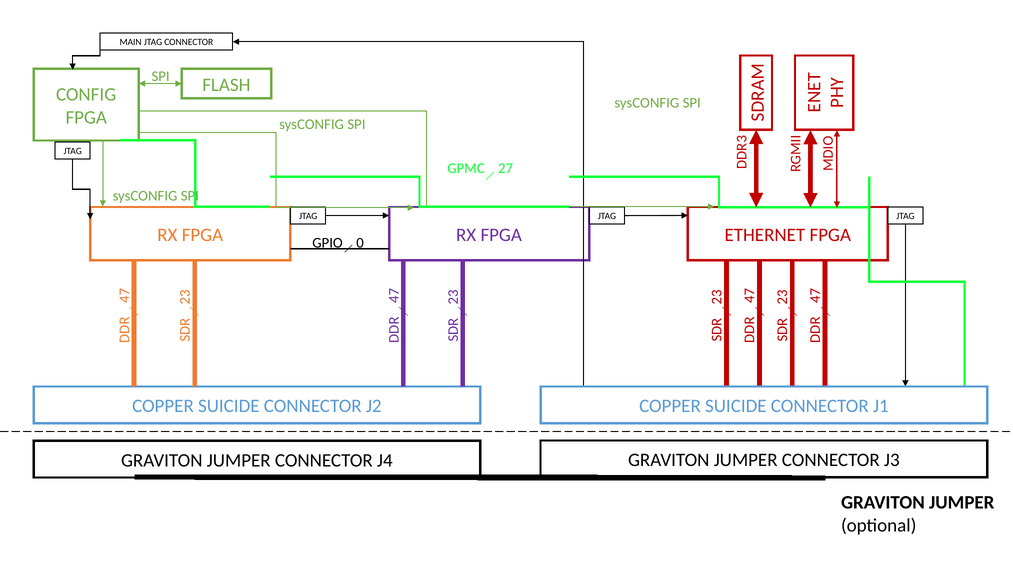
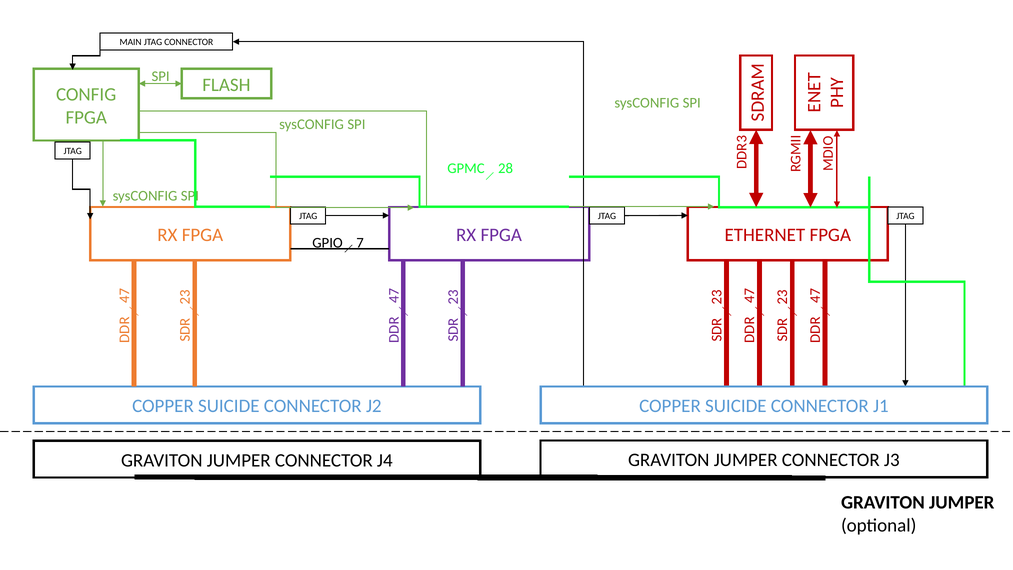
27: 27 -> 28
GPIO 0: 0 -> 7
